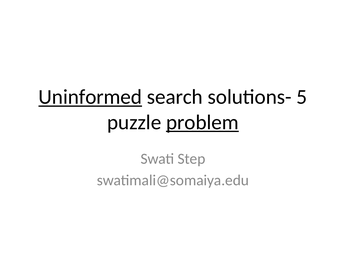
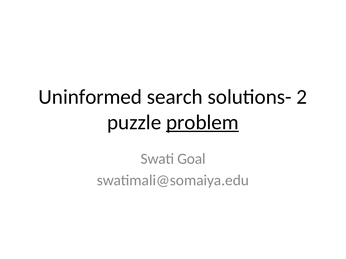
Uninformed underline: present -> none
5: 5 -> 2
Step: Step -> Goal
